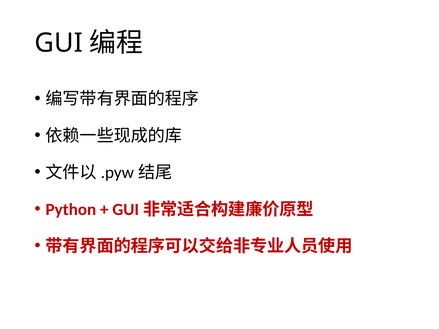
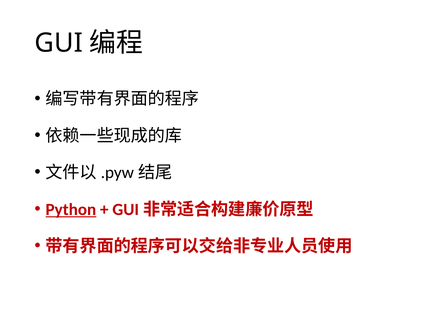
Python underline: none -> present
